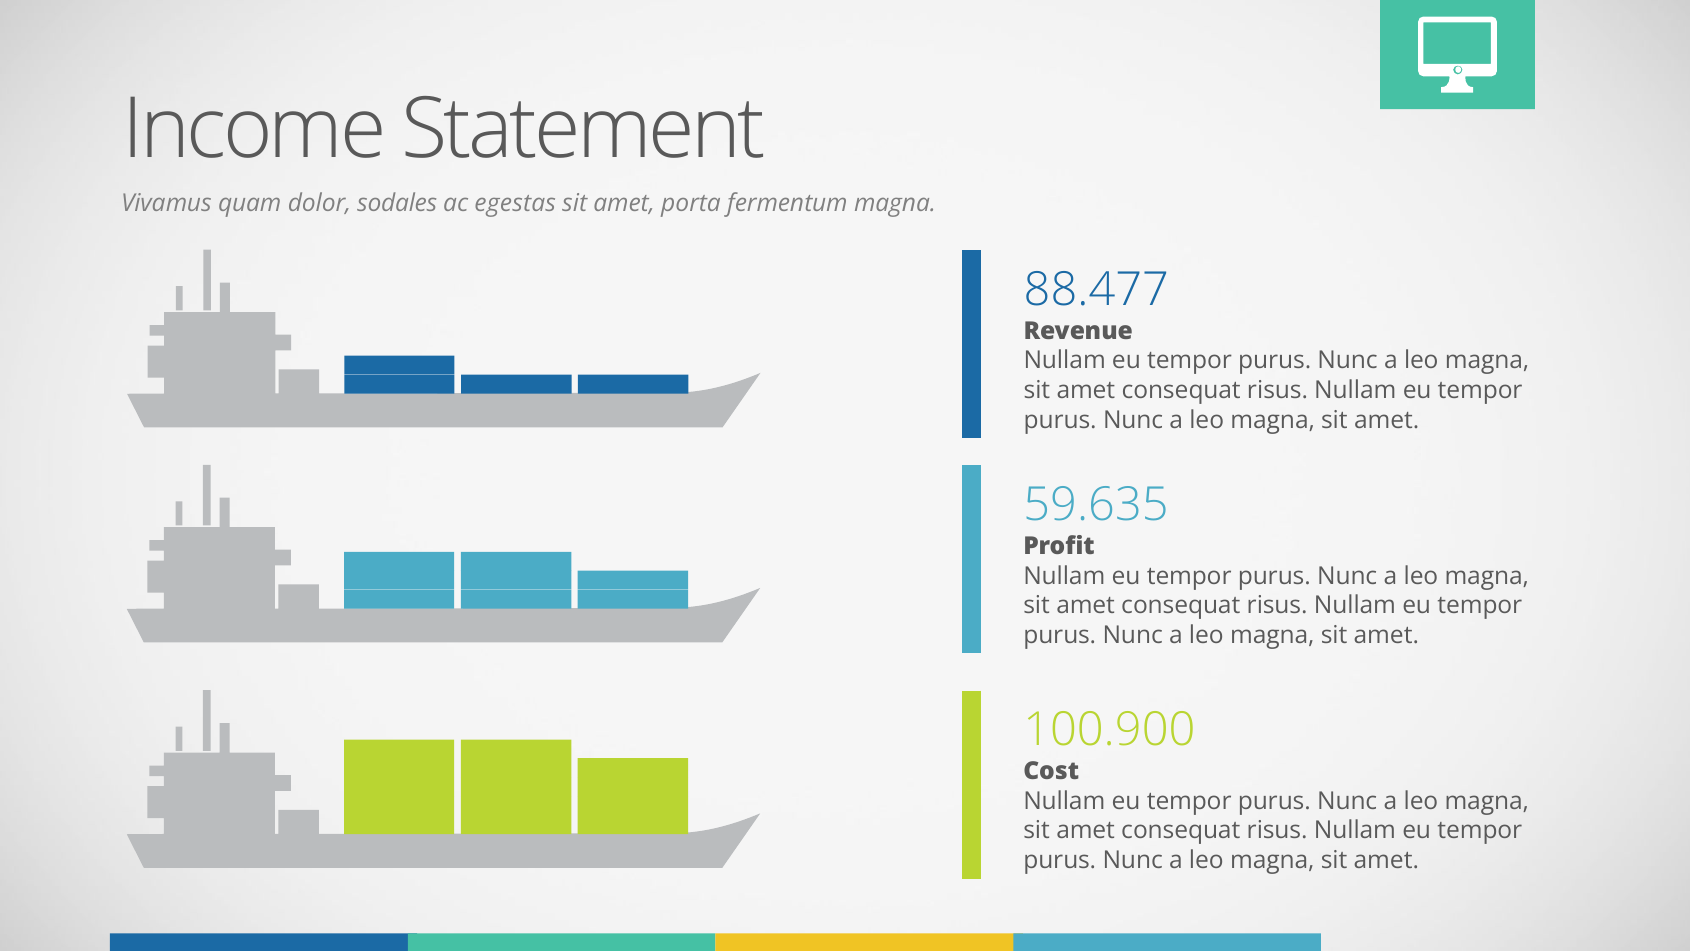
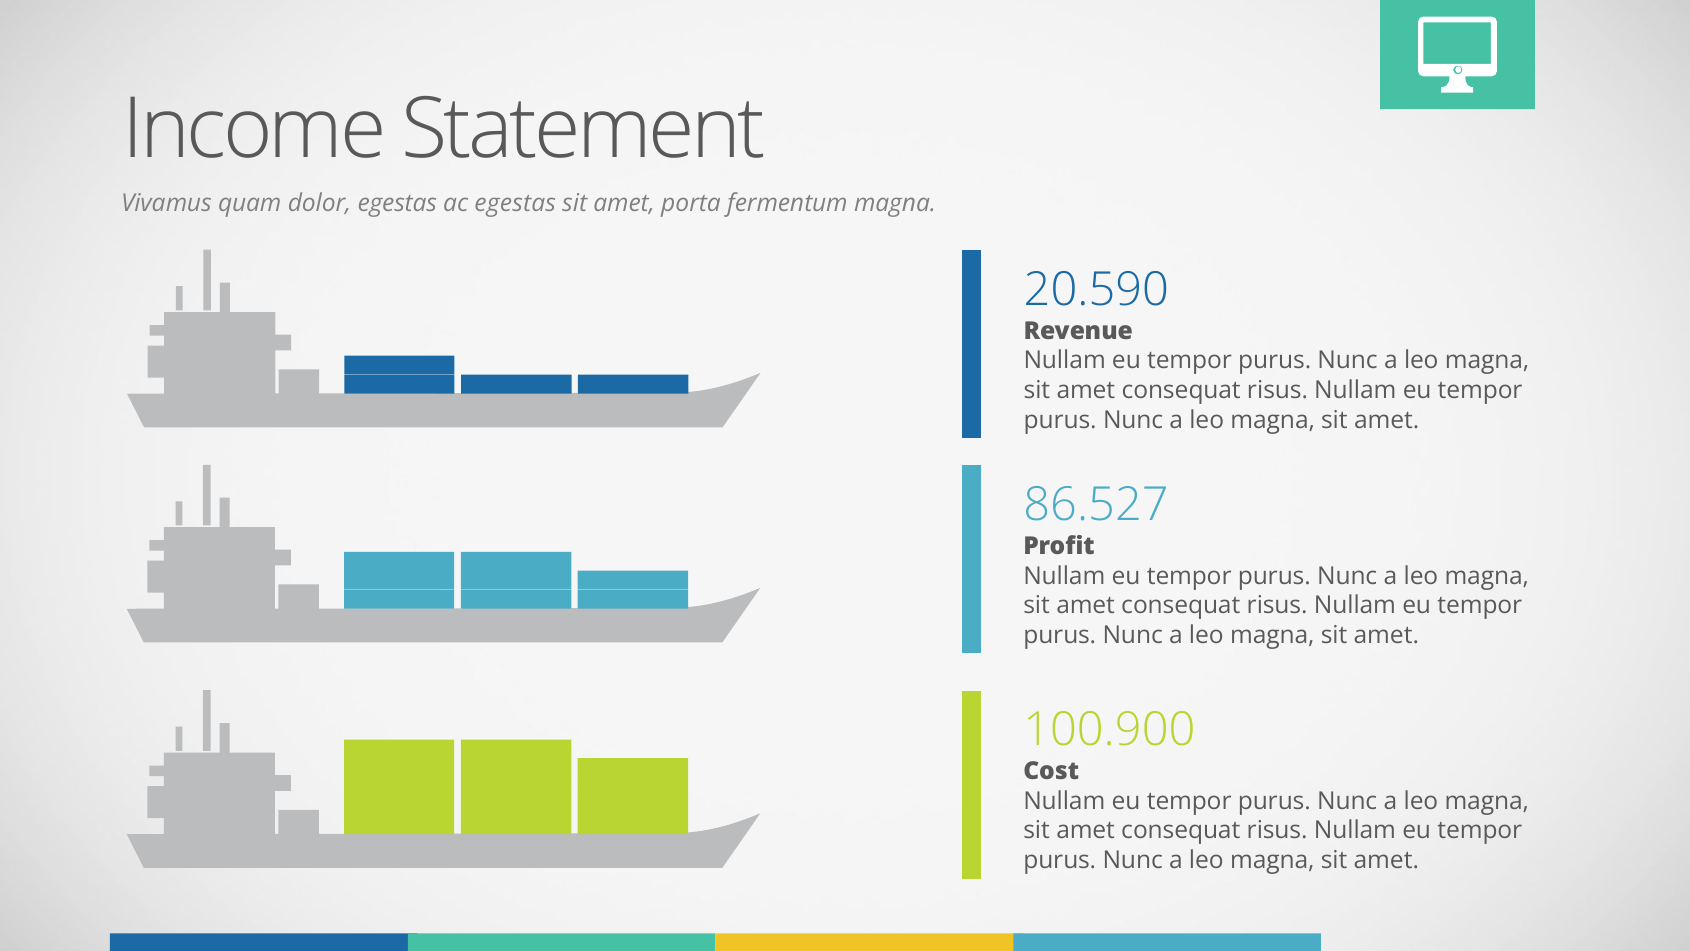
dolor sodales: sodales -> egestas
88.477: 88.477 -> 20.590
59.635: 59.635 -> 86.527
